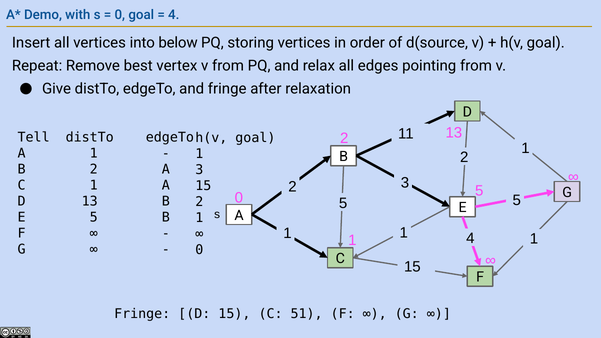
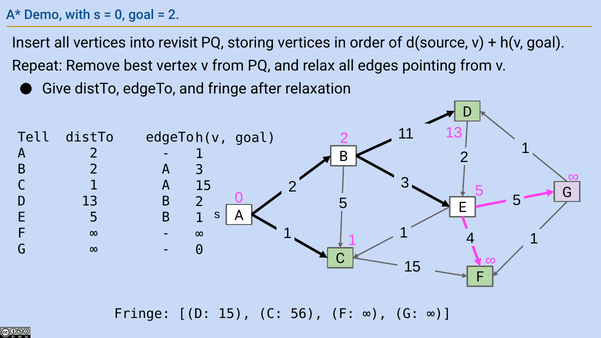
4 at (174, 15): 4 -> 2
below: below -> revisit
A 1: 1 -> 2
51: 51 -> 56
